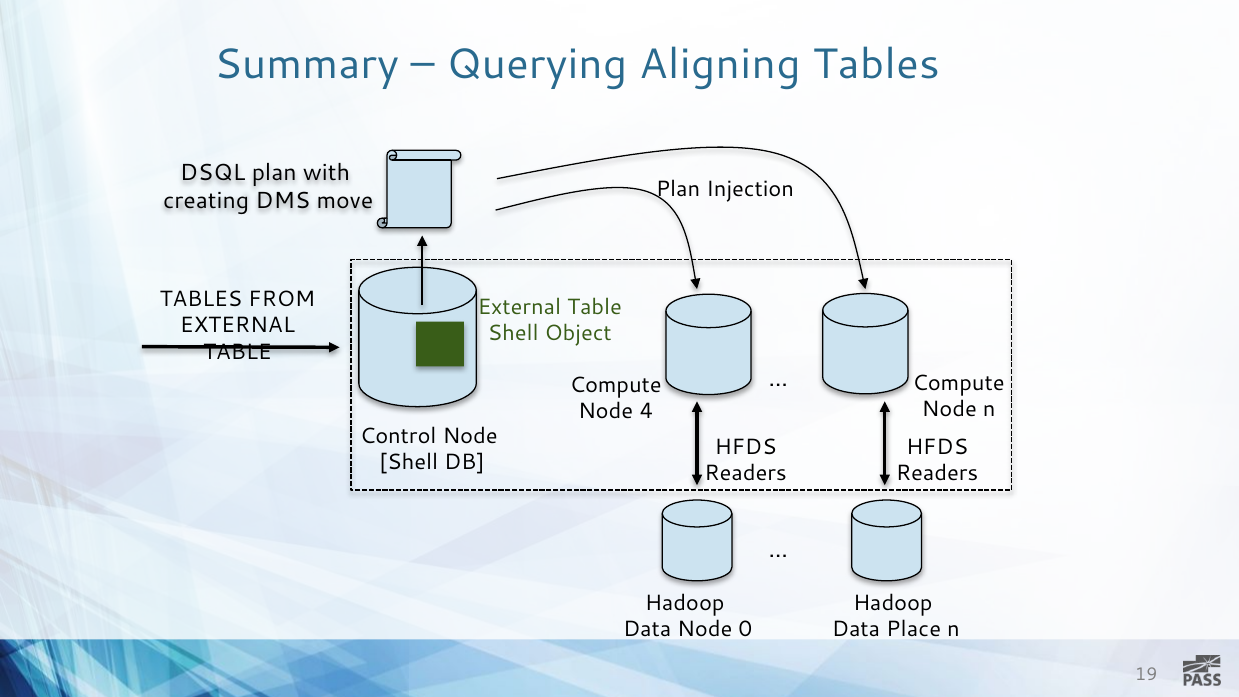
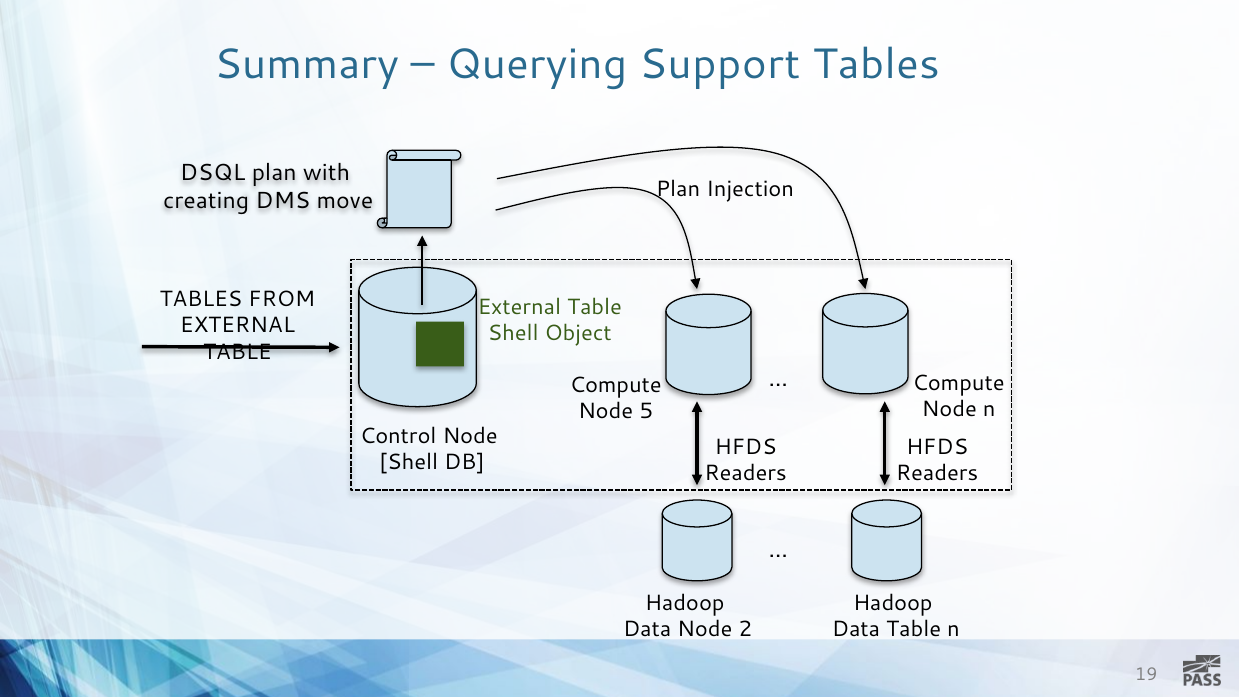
Aligning: Aligning -> Support
4: 4 -> 5
0: 0 -> 2
Data Place: Place -> Table
